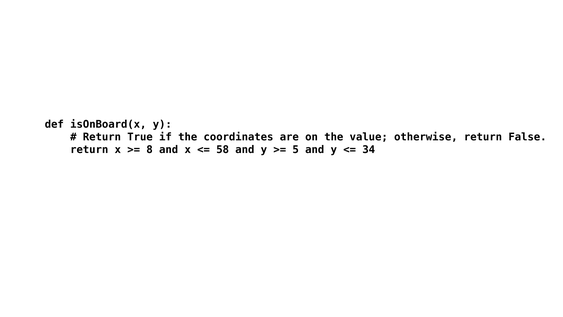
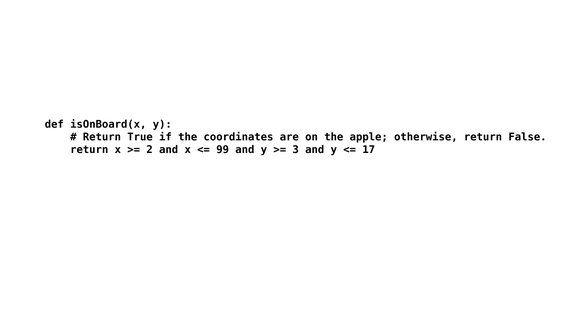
value: value -> apple
8: 8 -> 2
58: 58 -> 99
5: 5 -> 3
34: 34 -> 17
